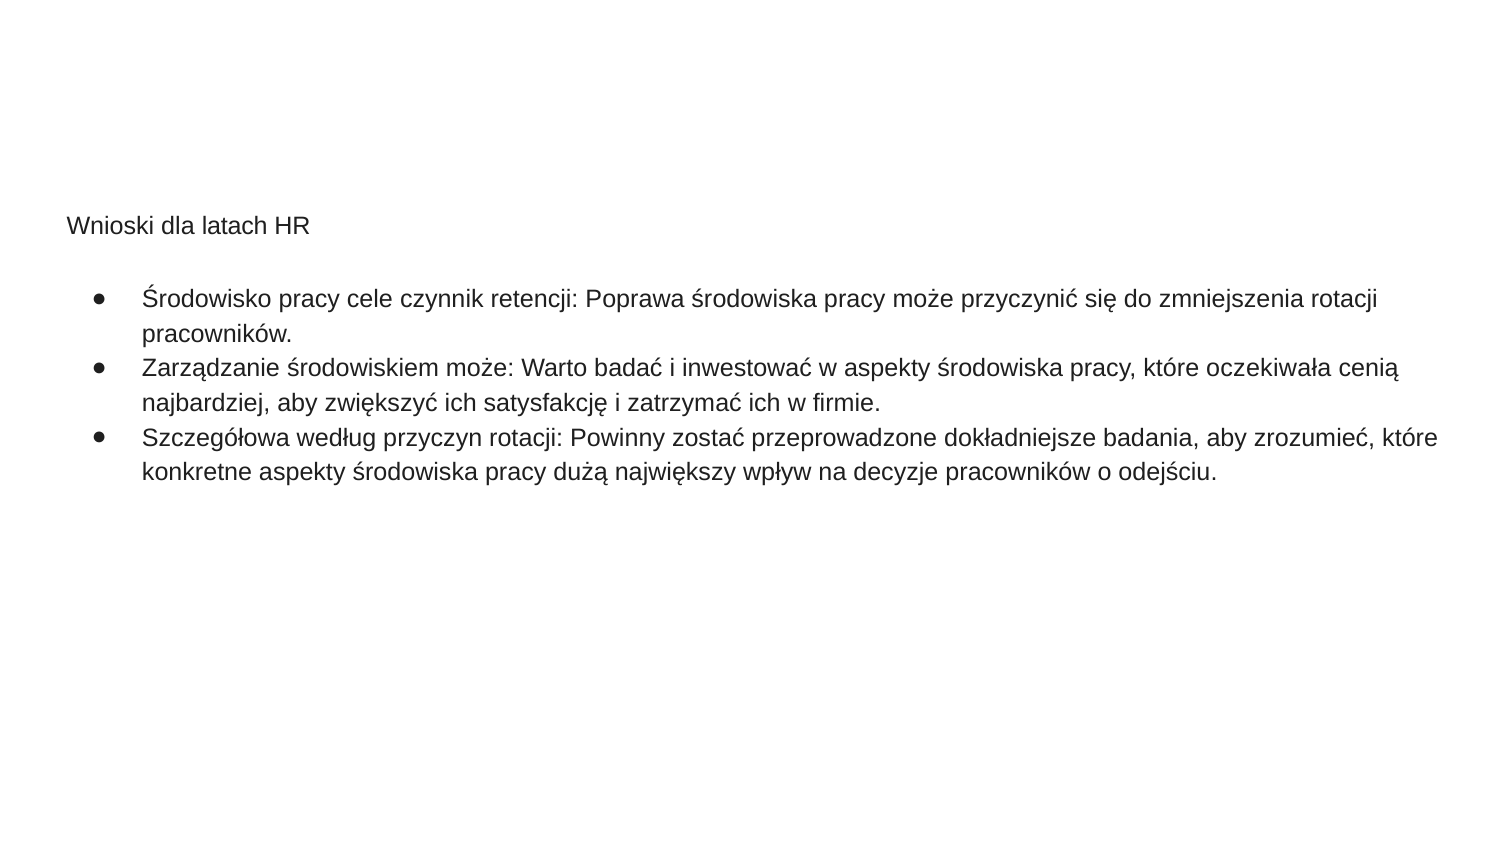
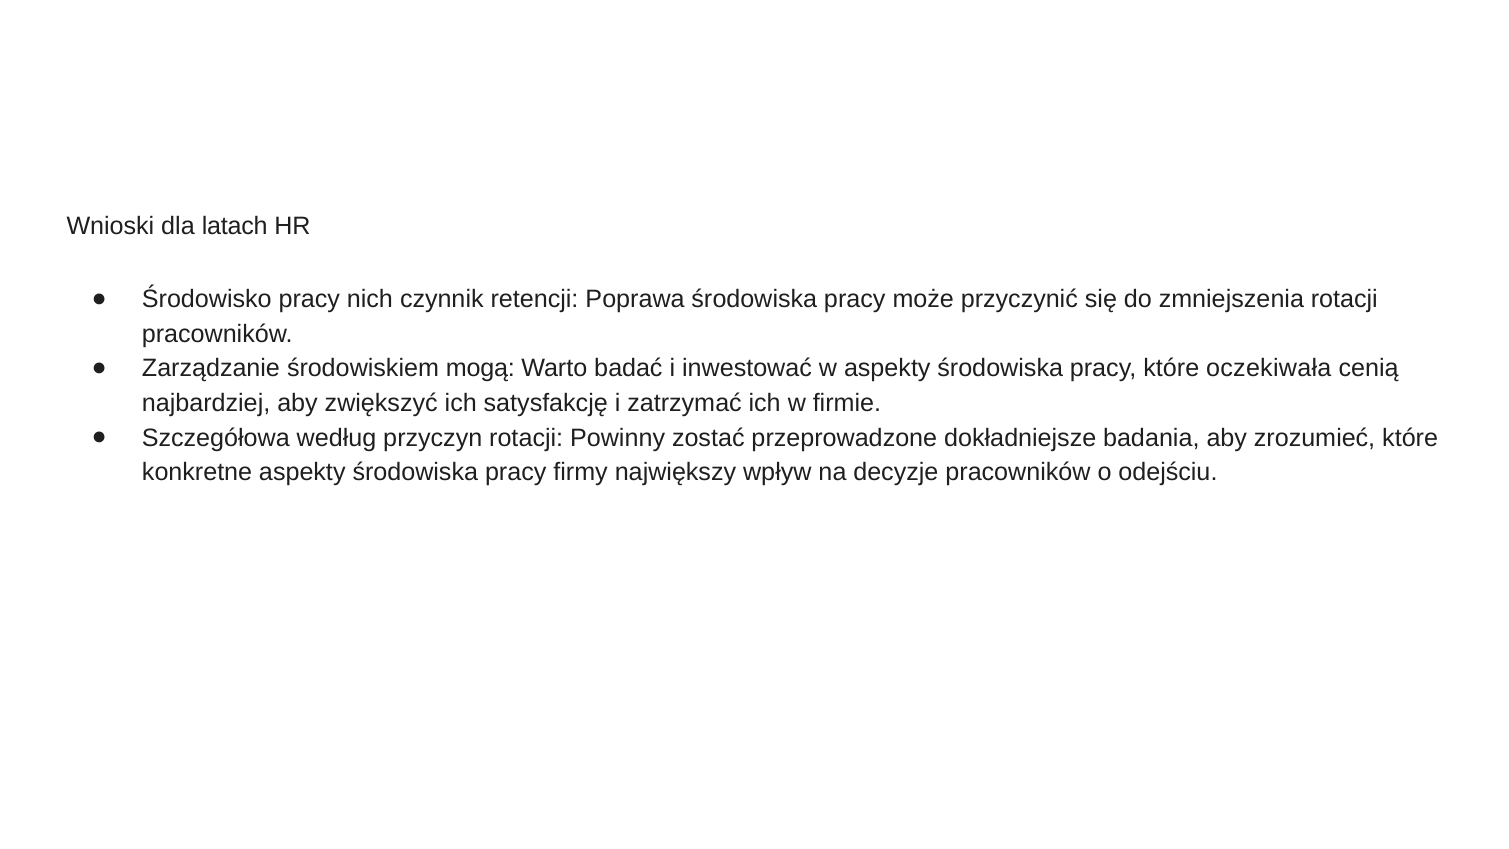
cele: cele -> nich
środowiskiem może: może -> mogą
dużą: dużą -> firmy
